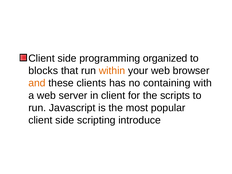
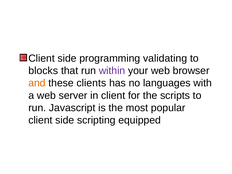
organized: organized -> validating
within colour: orange -> purple
containing: containing -> languages
introduce: introduce -> equipped
